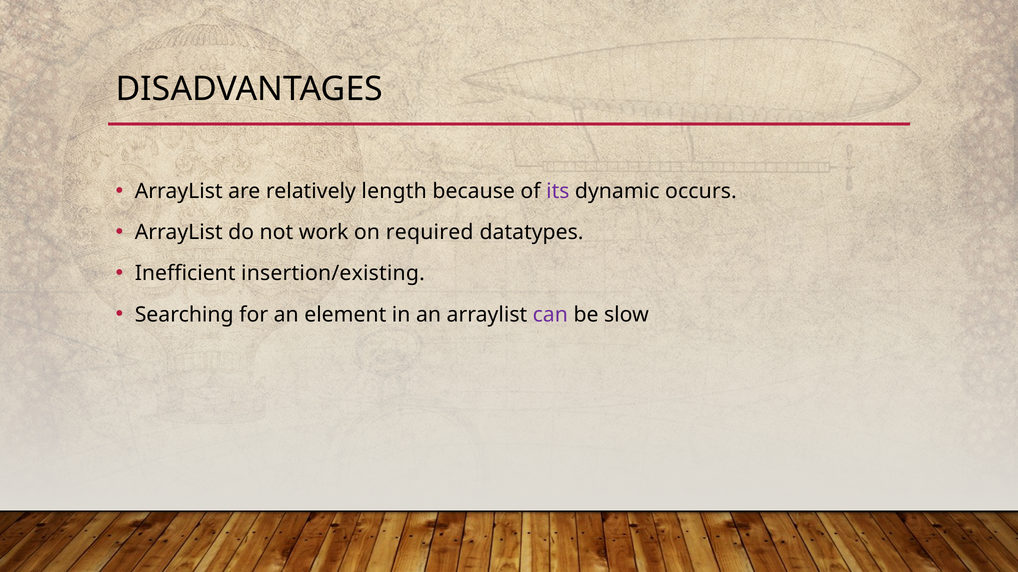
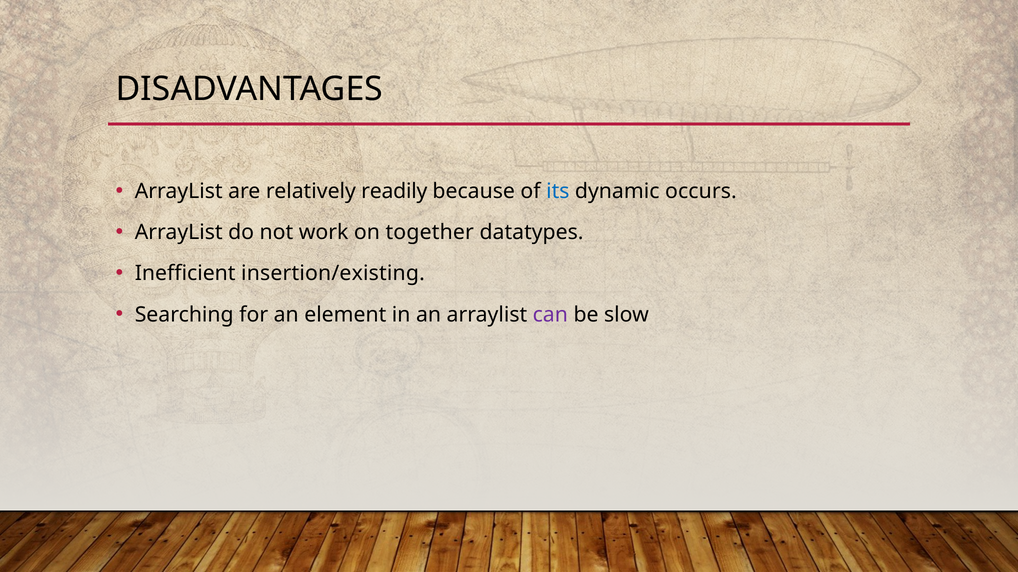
length: length -> readily
its colour: purple -> blue
required: required -> together
